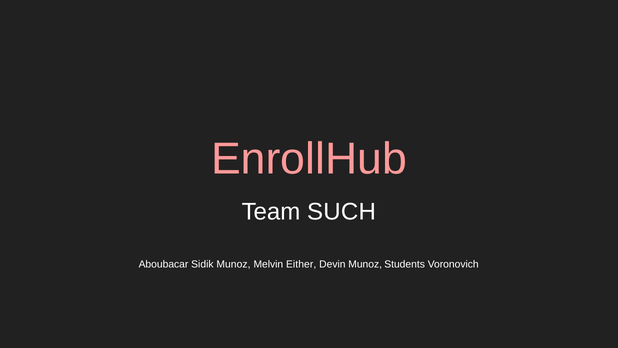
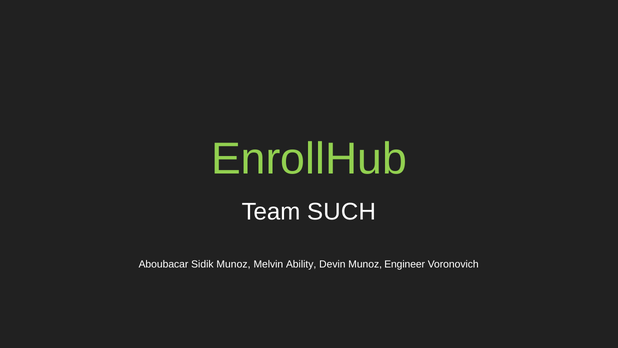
EnrollHub colour: pink -> light green
Either: Either -> Ability
Students: Students -> Engineer
